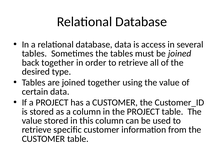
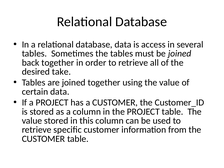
type: type -> take
